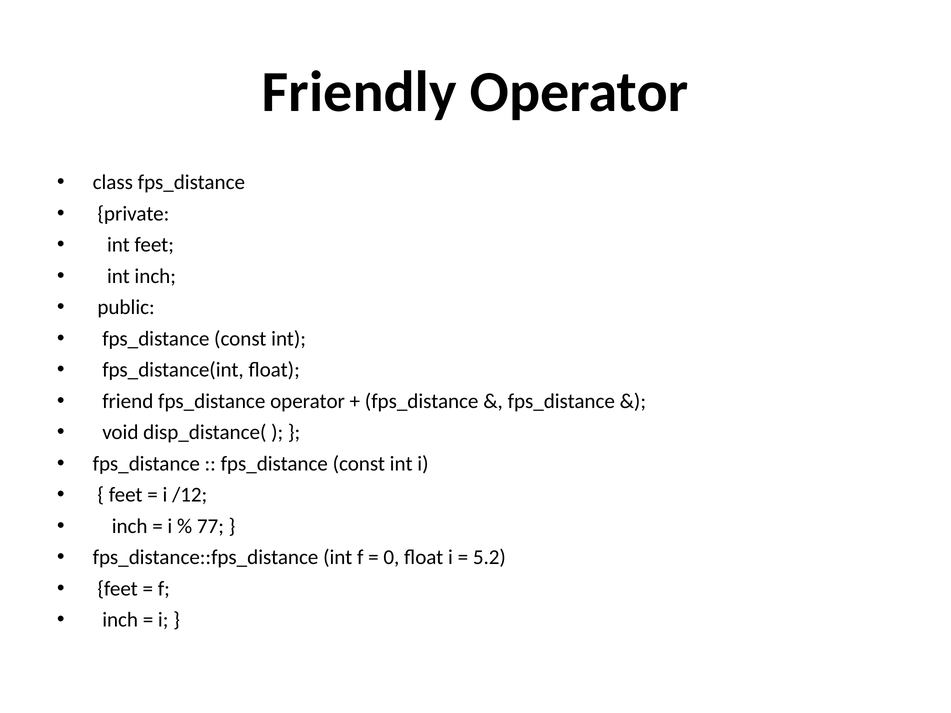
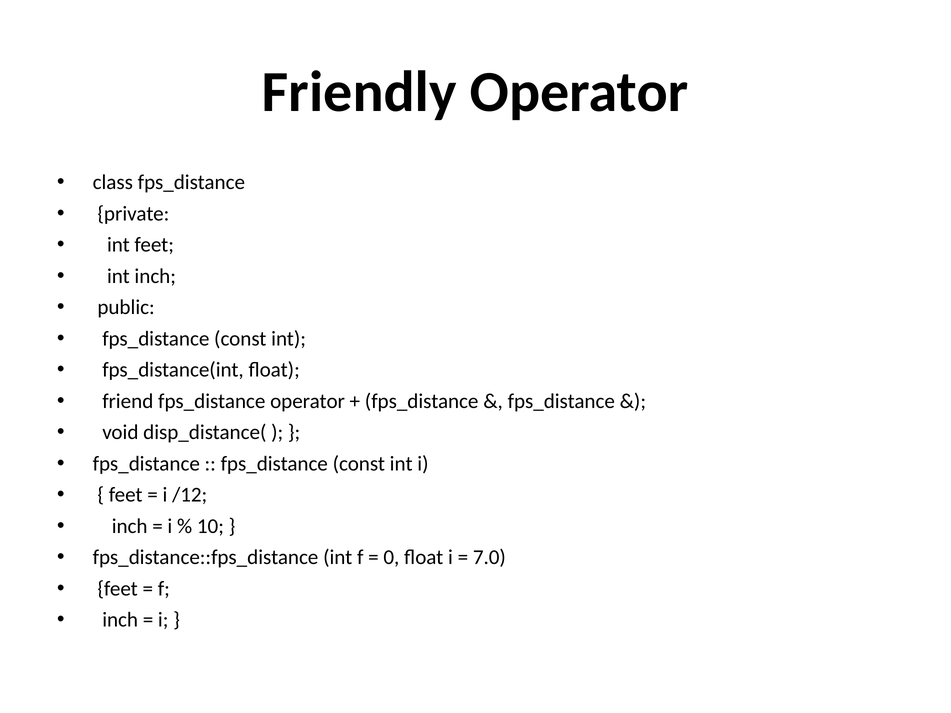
77: 77 -> 10
5.2: 5.2 -> 7.0
